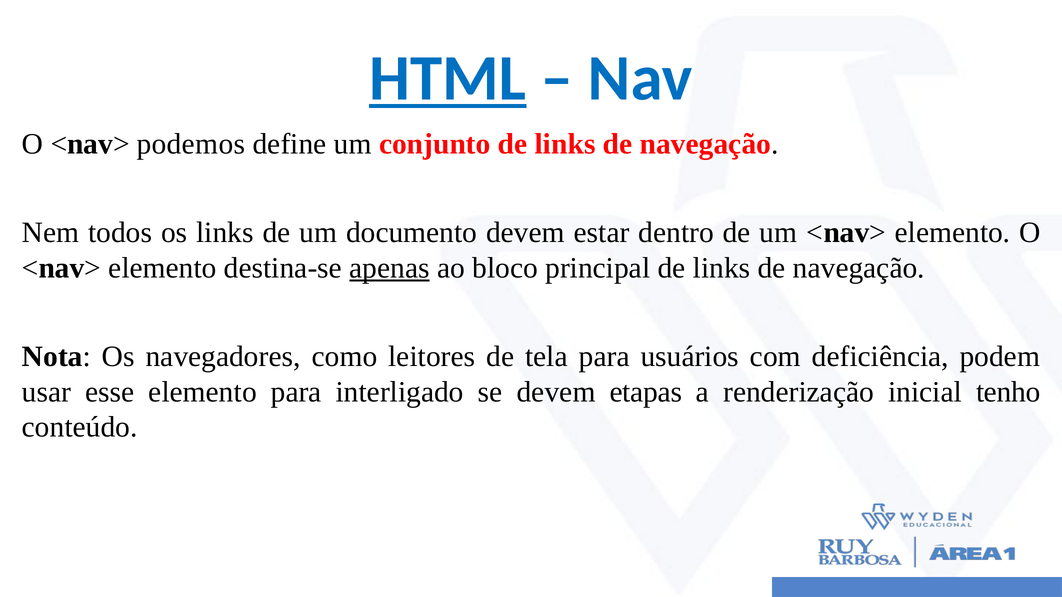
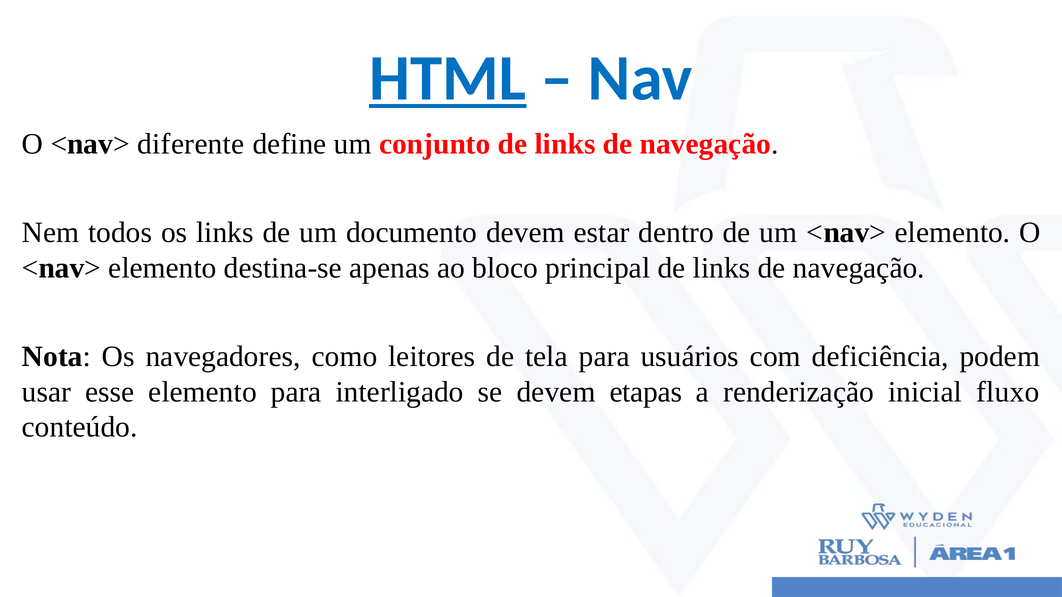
podemos: podemos -> diferente
apenas underline: present -> none
tenho: tenho -> fluxo
